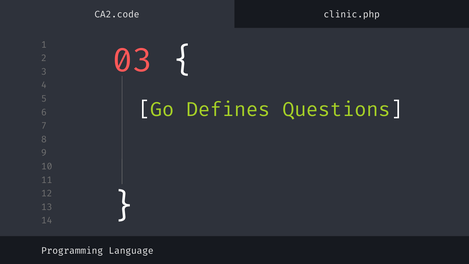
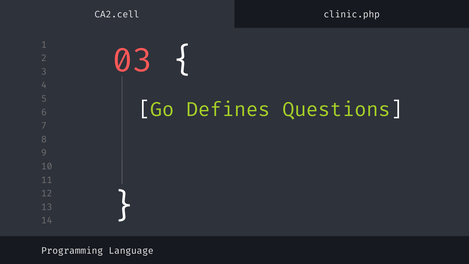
CA2.code: CA2.code -> CA2.cell
